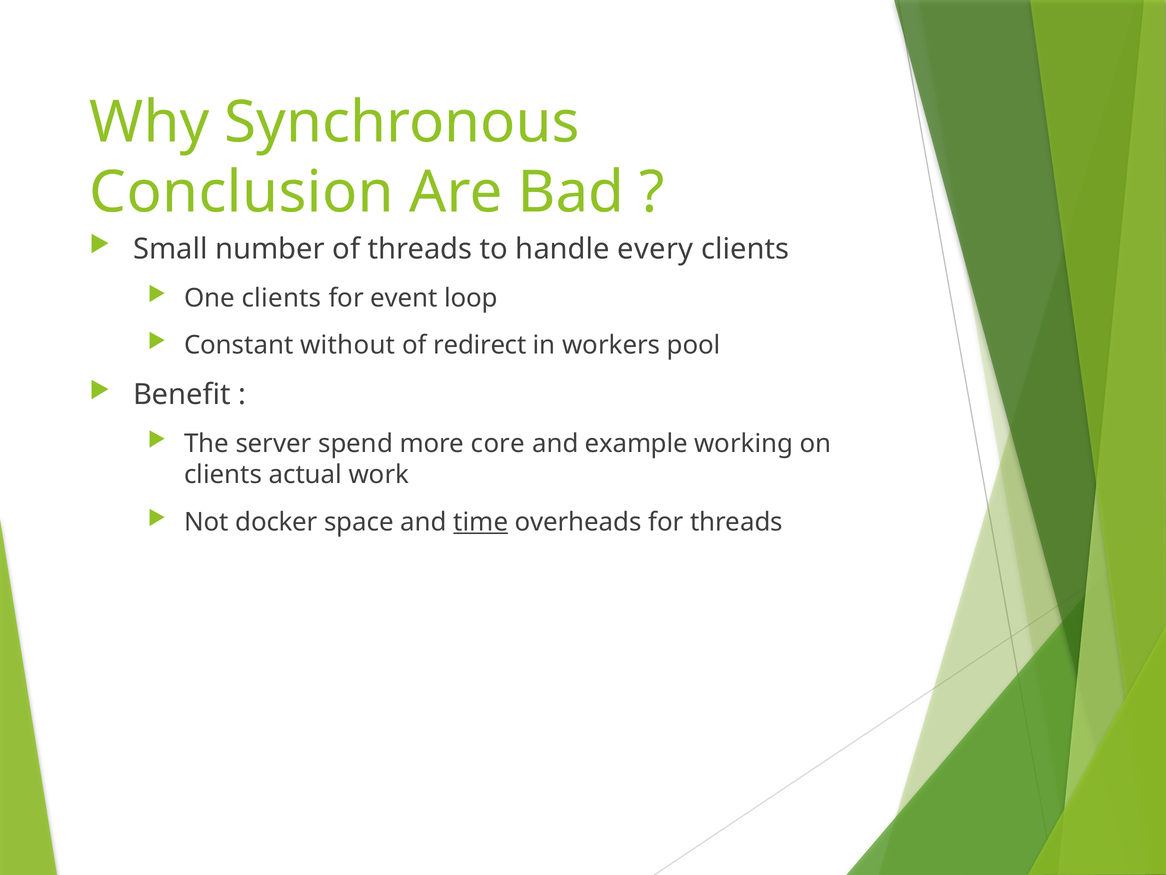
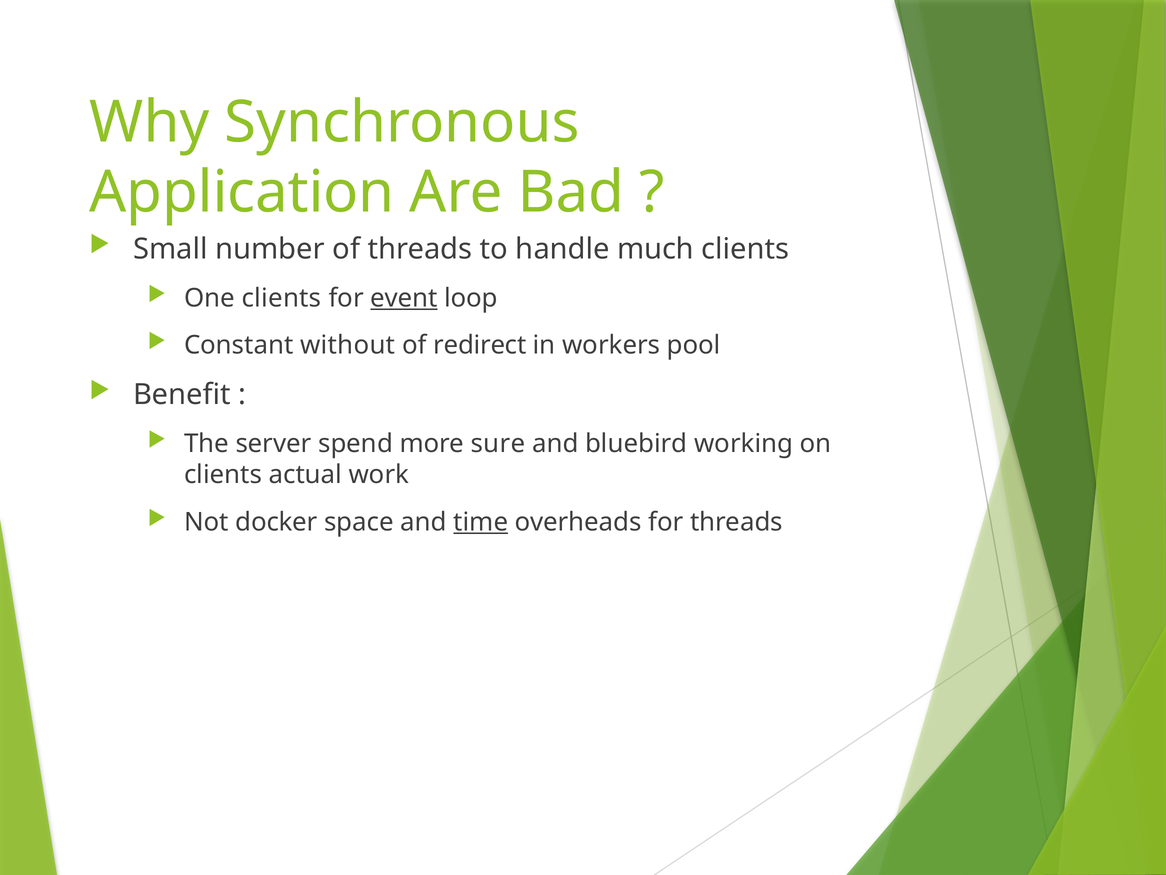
Conclusion: Conclusion -> Application
every: every -> much
event underline: none -> present
core: core -> sure
example: example -> bluebird
